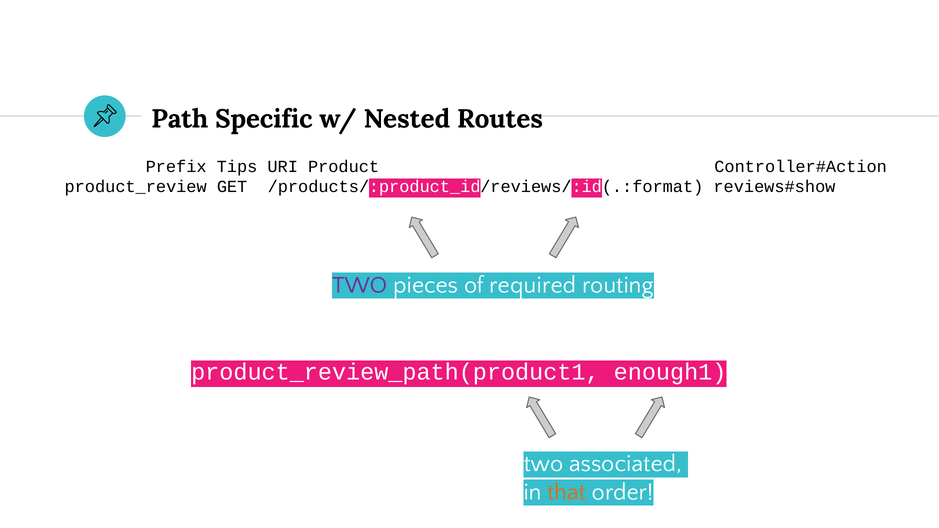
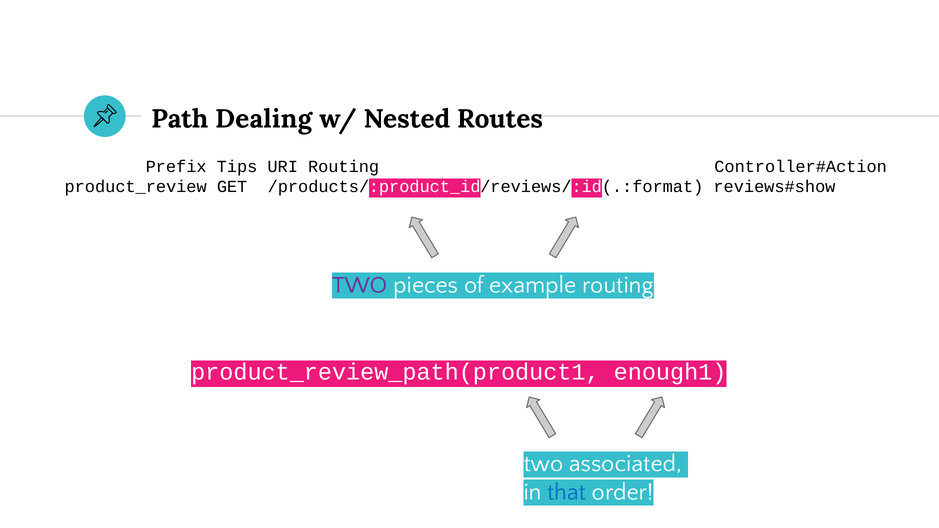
Specific: Specific -> Dealing
URI Product: Product -> Routing
required: required -> example
that colour: orange -> blue
